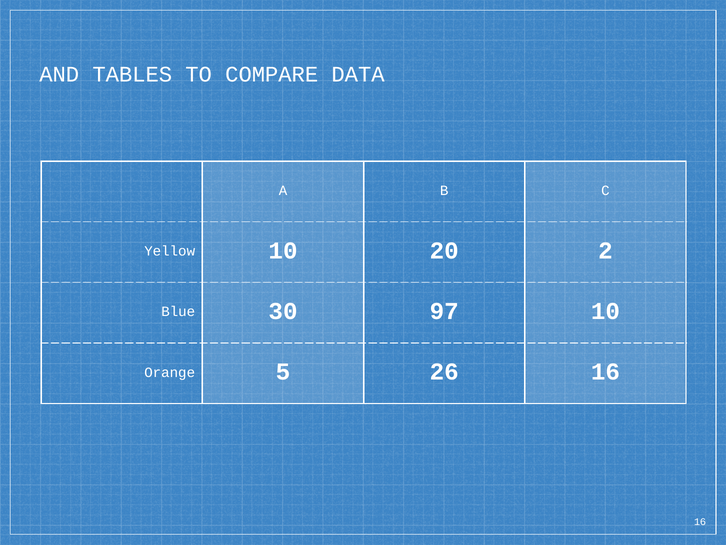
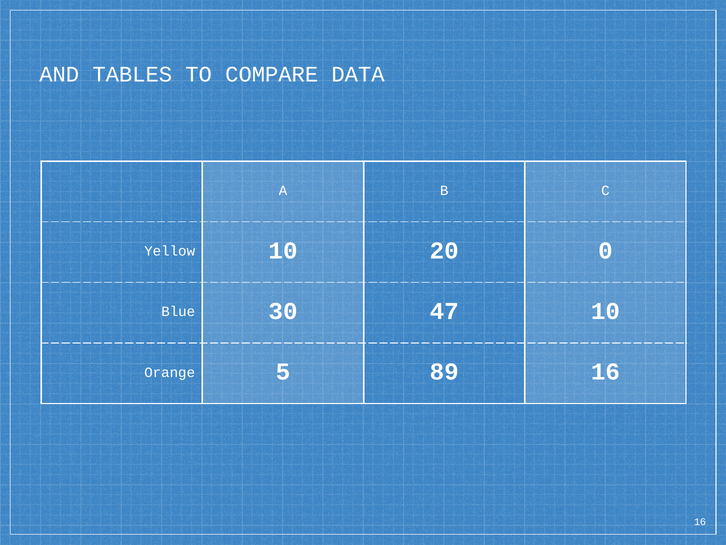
2: 2 -> 0
97: 97 -> 47
26: 26 -> 89
